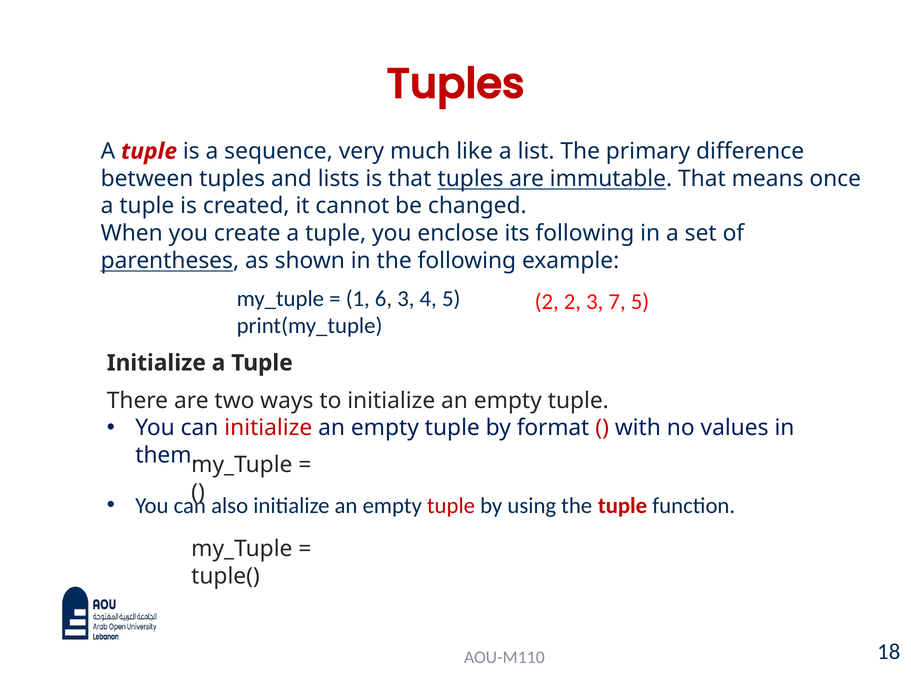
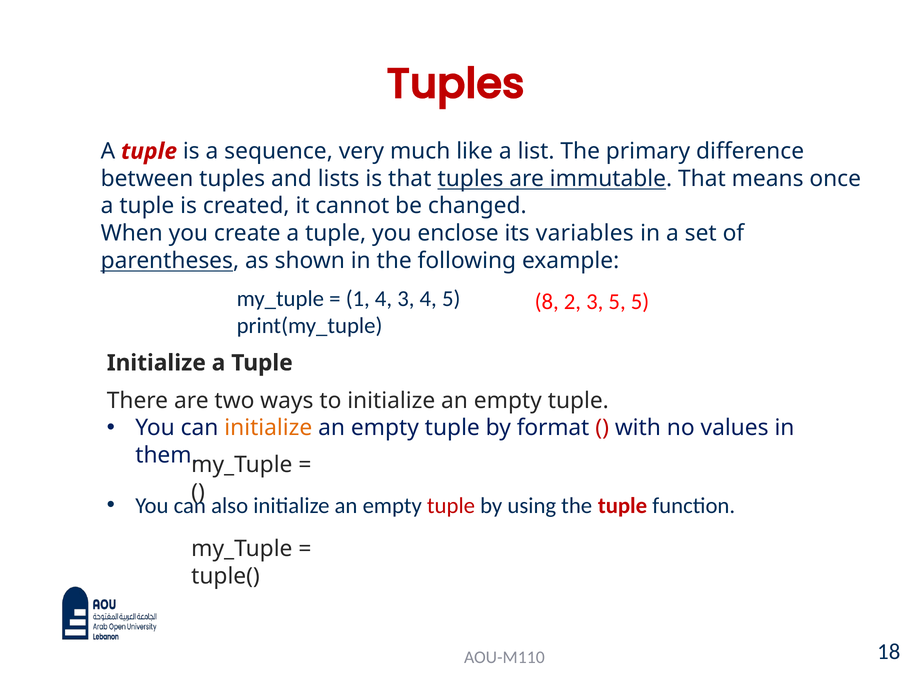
its following: following -> variables
1 6: 6 -> 4
2 at (547, 302): 2 -> 8
3 7: 7 -> 5
initialize at (268, 428) colour: red -> orange
